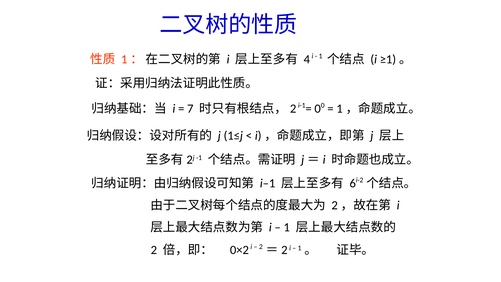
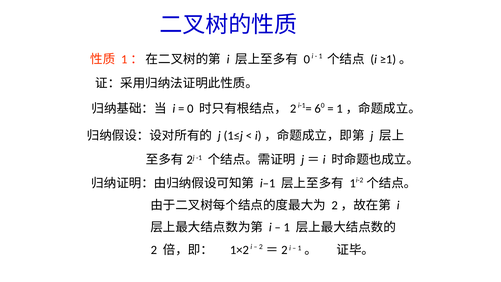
4 at (307, 59): 4 -> 0
7 at (190, 109): 7 -> 0
0 at (318, 109): 0 -> 6
6 at (353, 183): 6 -> 1
0×2: 0×2 -> 1×2
